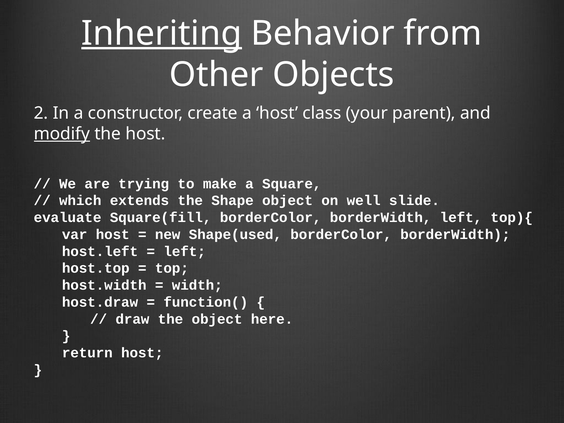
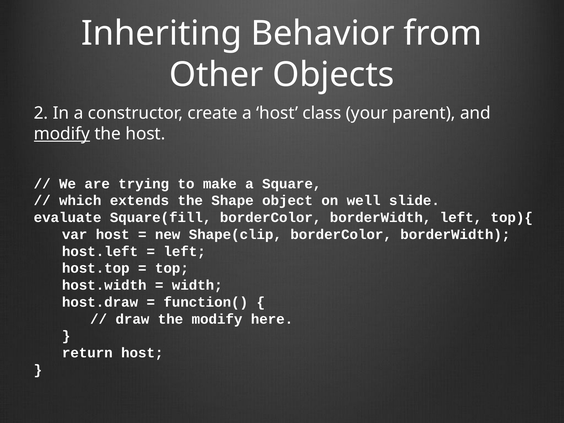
Inheriting underline: present -> none
Shape(used: Shape(used -> Shape(clip
the object: object -> modify
